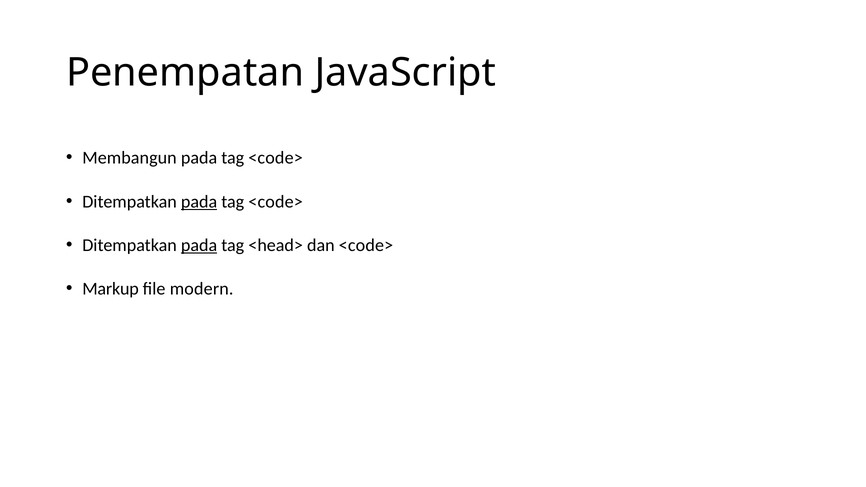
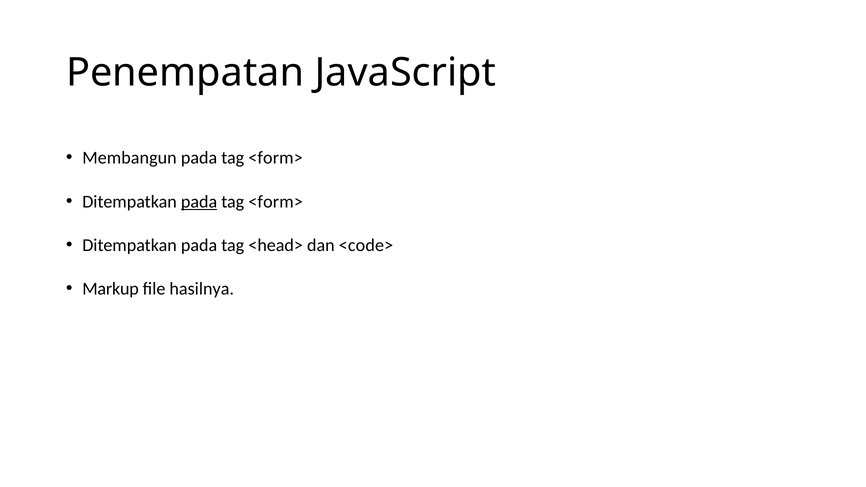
<code> at (276, 158): <code> -> <form>
<code> at (276, 202): <code> -> <form>
pada at (199, 245) underline: present -> none
modern: modern -> hasilnya
